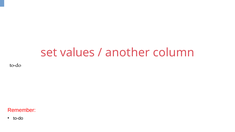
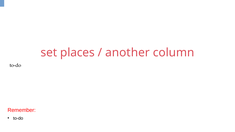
values: values -> places
